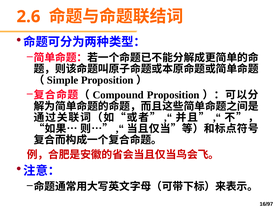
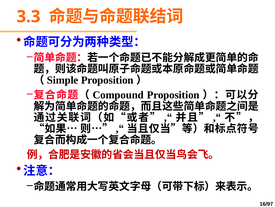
2.6: 2.6 -> 3.3
